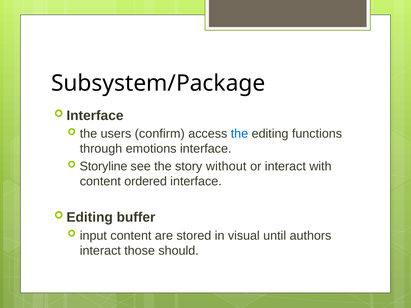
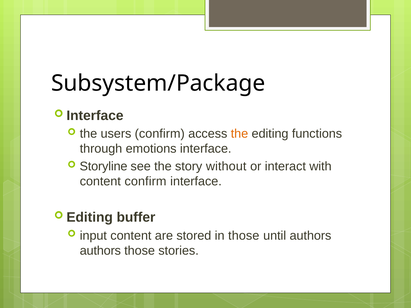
the at (239, 134) colour: blue -> orange
content ordered: ordered -> confirm
in visual: visual -> those
interact at (100, 251): interact -> authors
should: should -> stories
